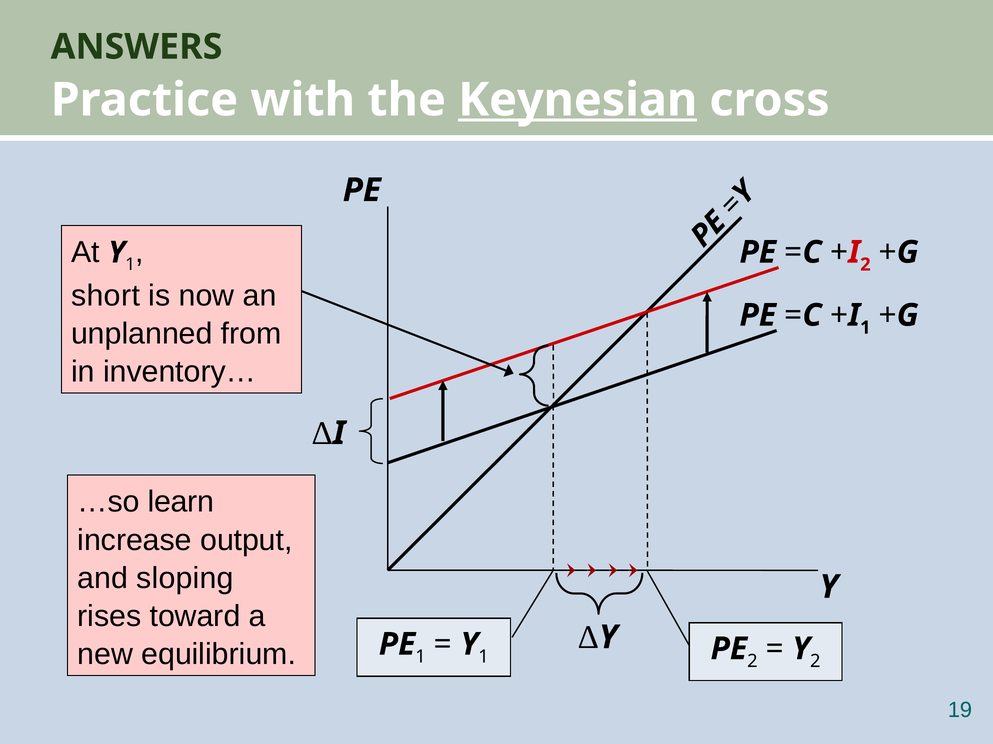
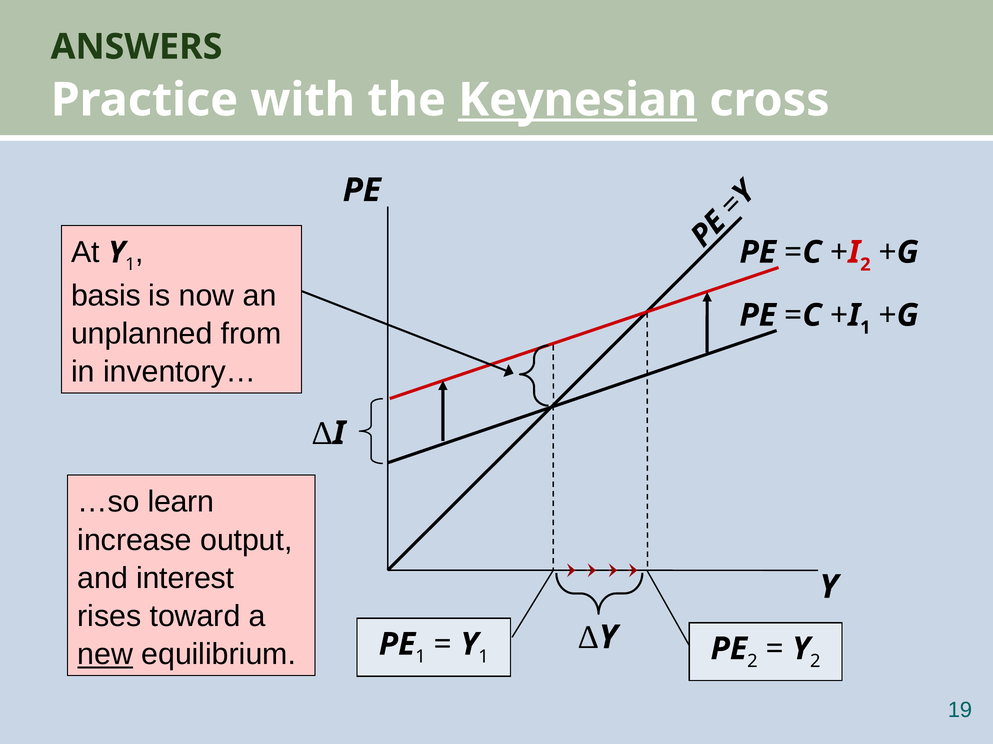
short: short -> basis
sloping: sloping -> interest
new underline: none -> present
